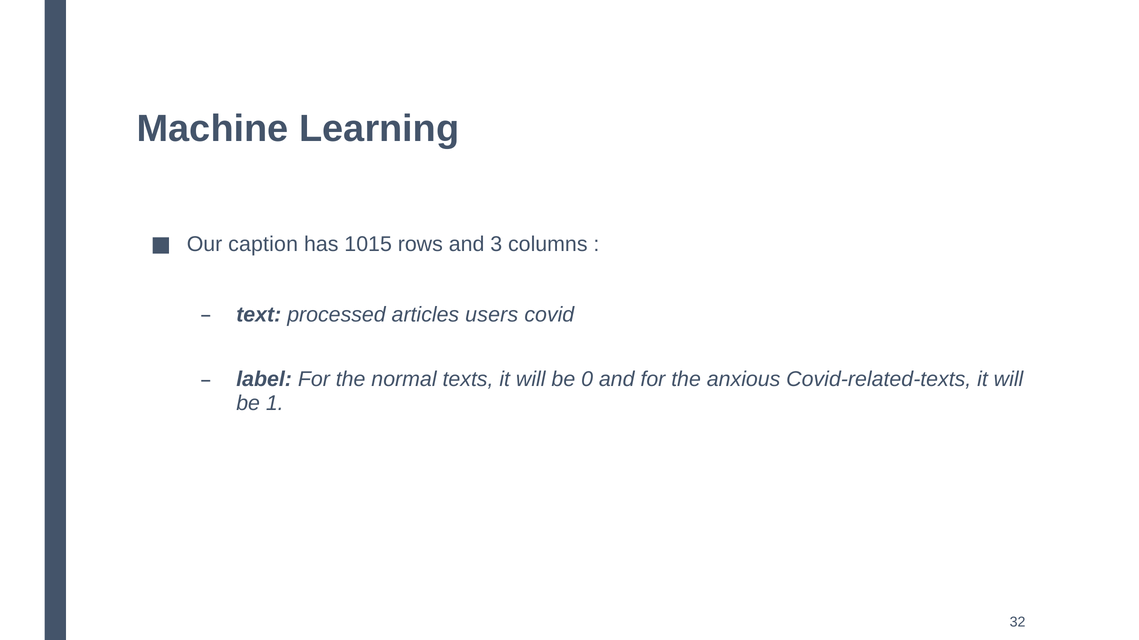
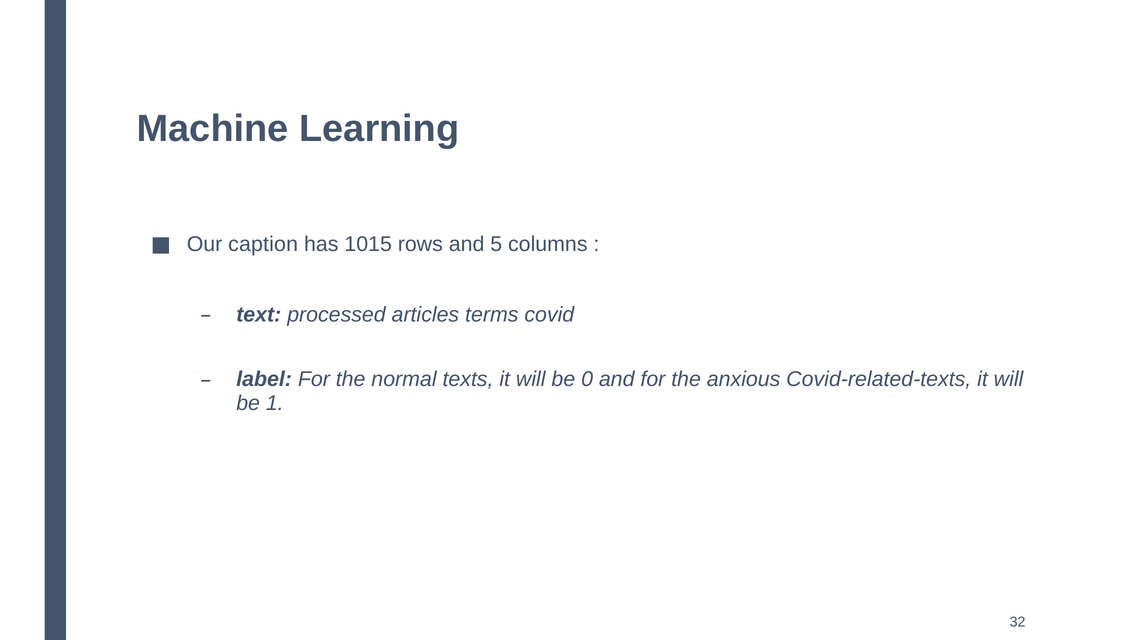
3: 3 -> 5
users: users -> terms
